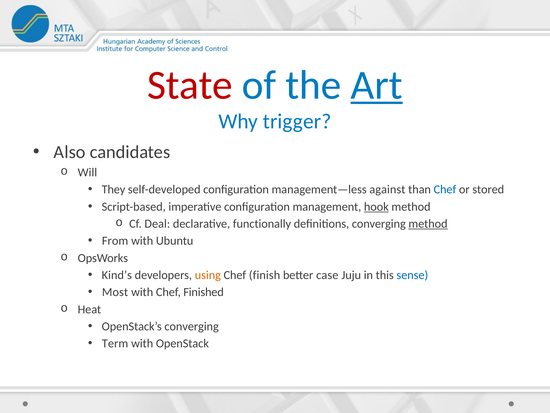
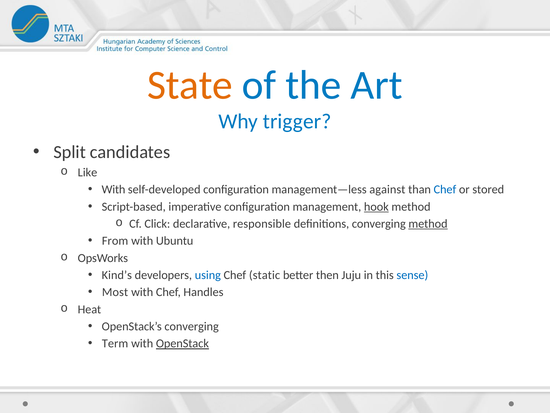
State colour: red -> orange
Art underline: present -> none
Also: Also -> Split
Will: Will -> Like
They at (113, 189): They -> With
Deal: Deal -> Click
functionally: functionally -> responsible
using colour: orange -> blue
finish: finish -> static
case: case -> then
Finished: Finished -> Handles
OpenStack underline: none -> present
